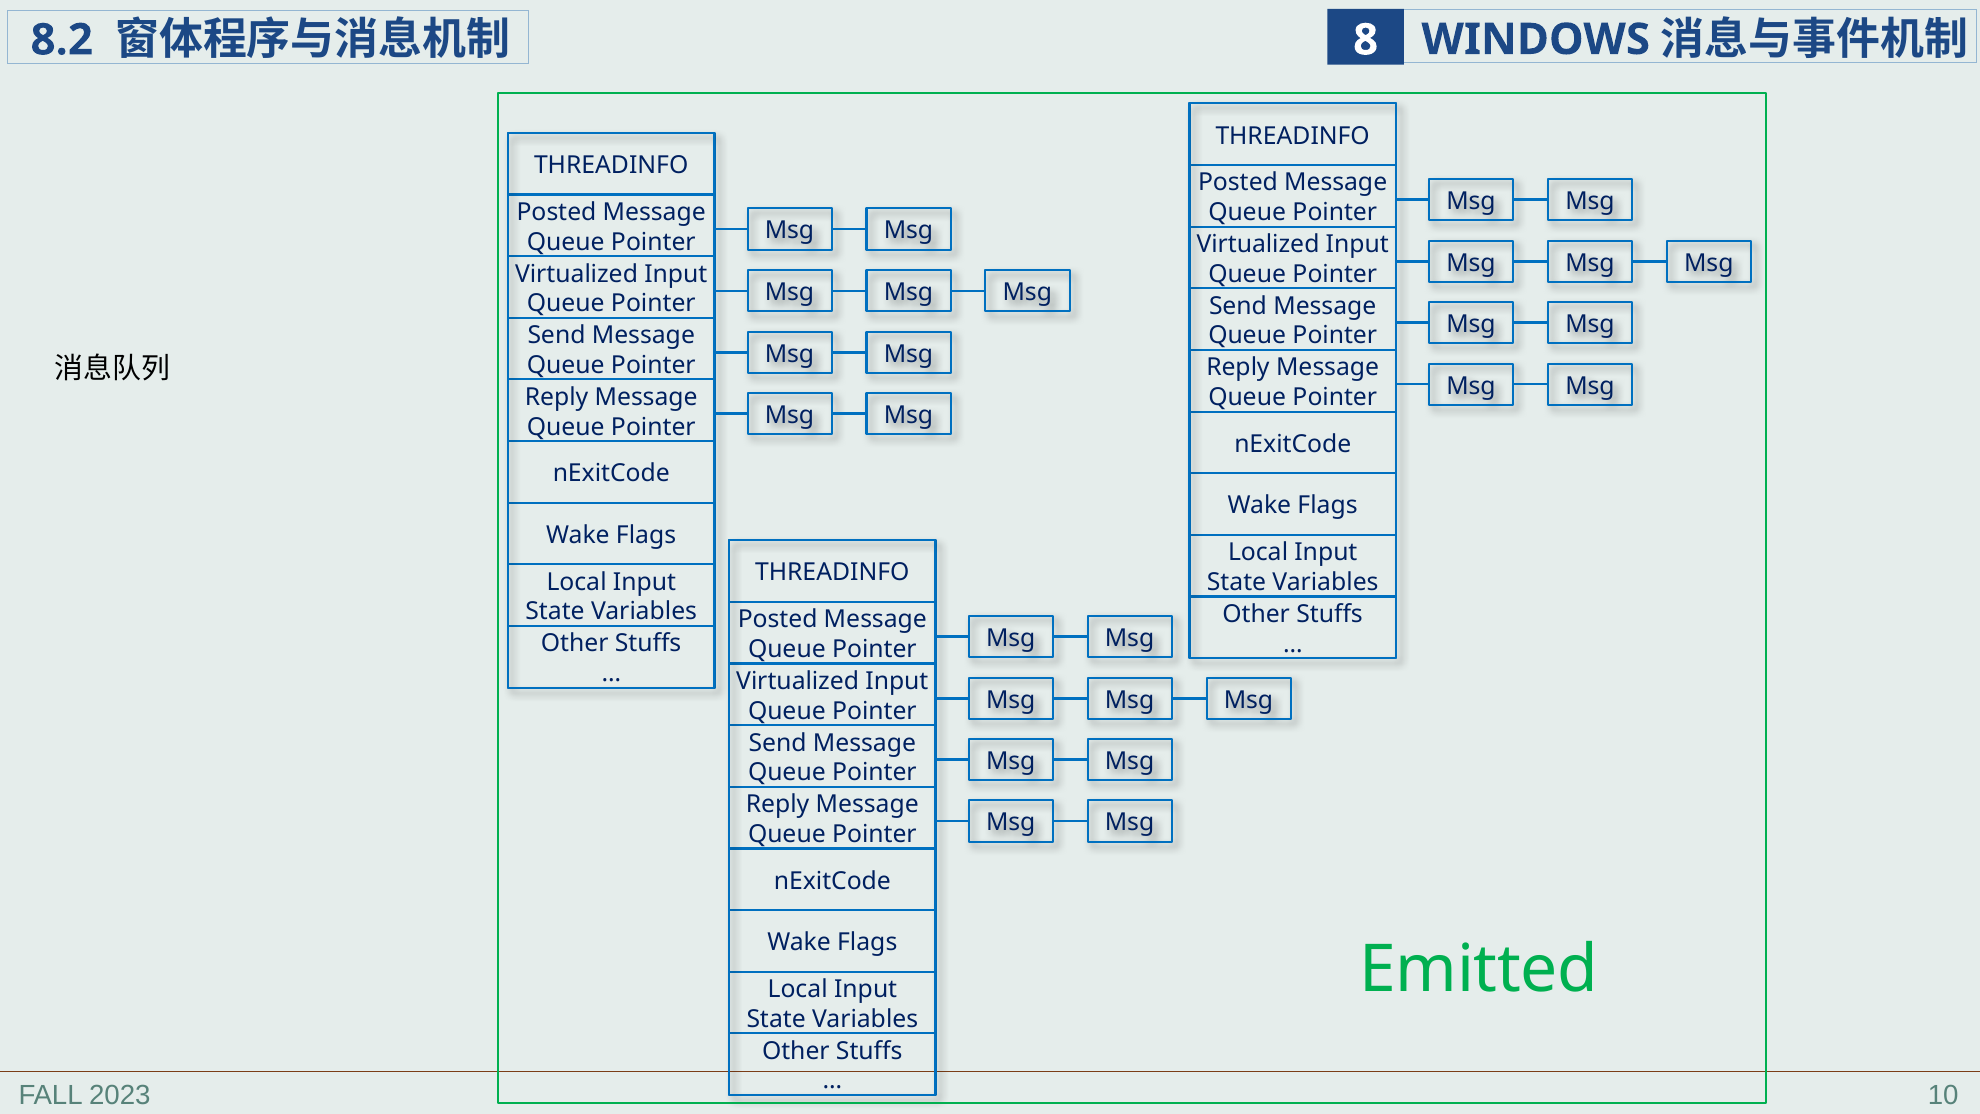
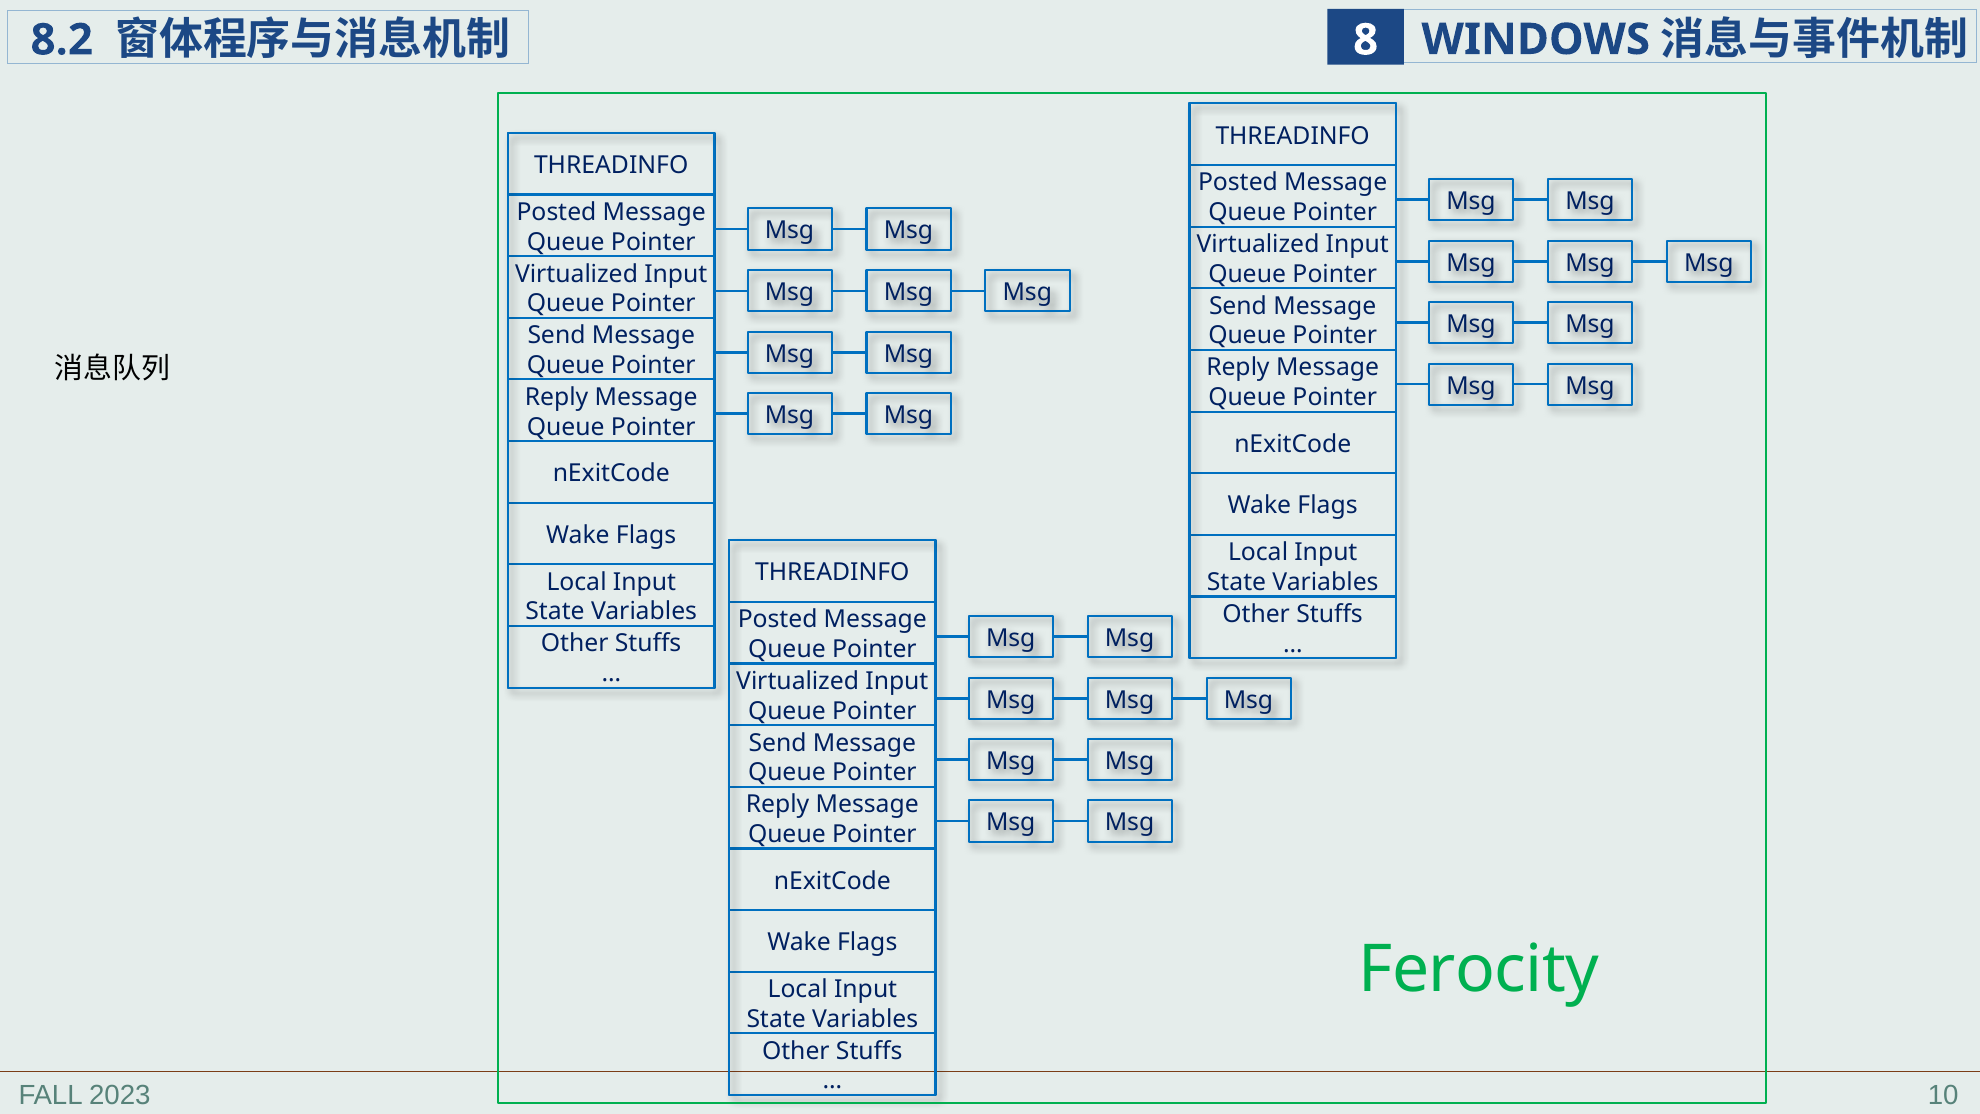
Emitted: Emitted -> Ferocity
